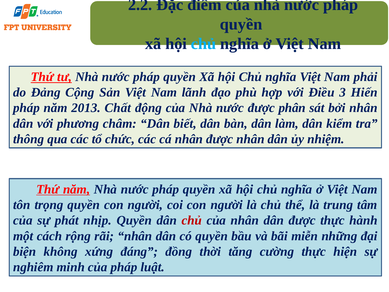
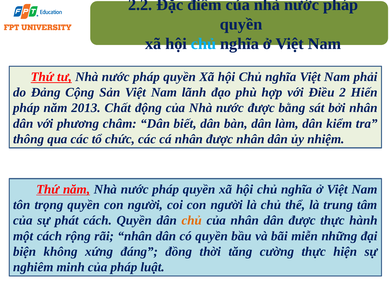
3: 3 -> 2
phân: phân -> bằng
phát nhịp: nhịp -> cách
chủ at (192, 220) colour: red -> orange
